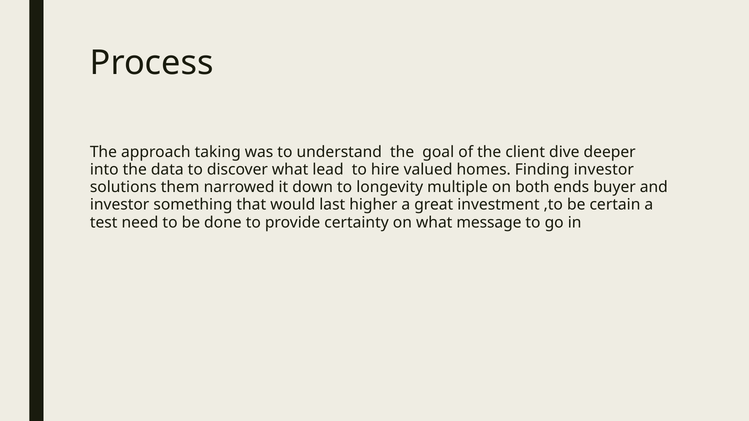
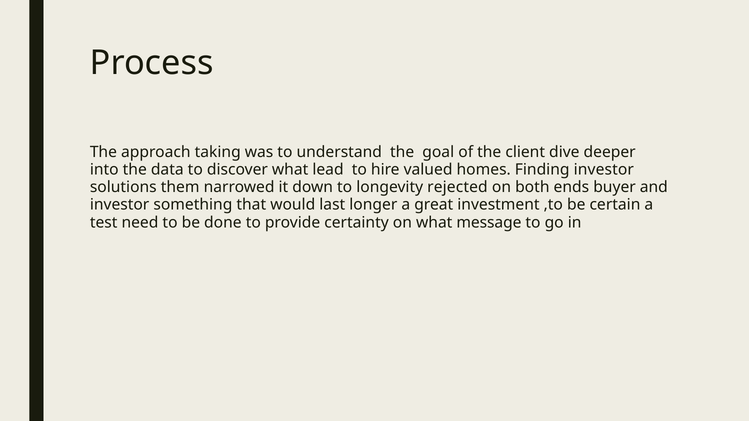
multiple: multiple -> rejected
higher: higher -> longer
